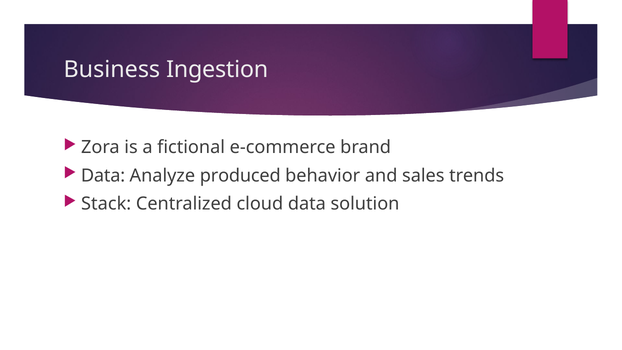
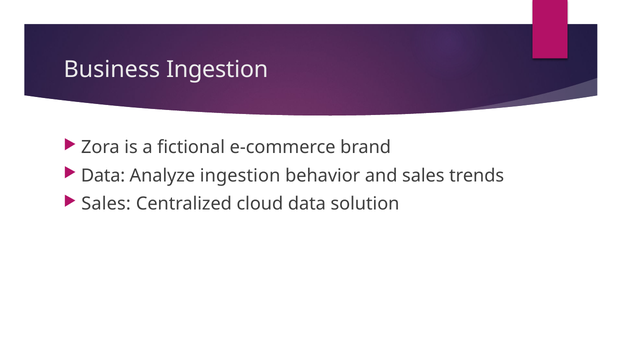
Analyze produced: produced -> ingestion
Stack at (106, 204): Stack -> Sales
